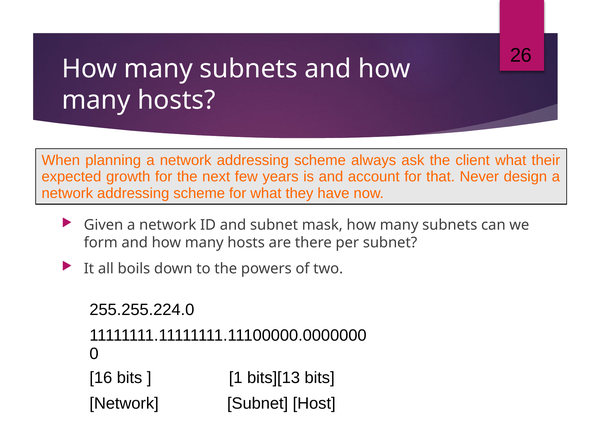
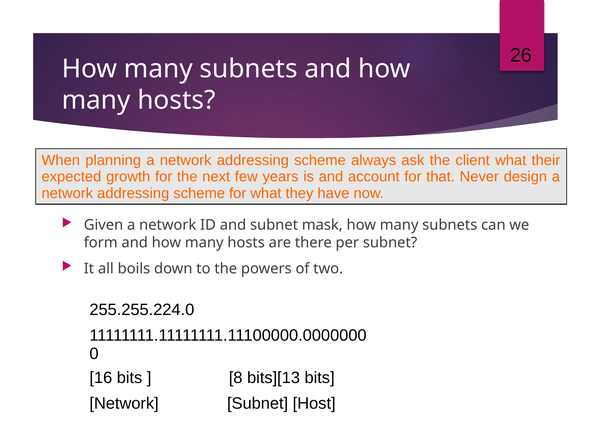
1: 1 -> 8
